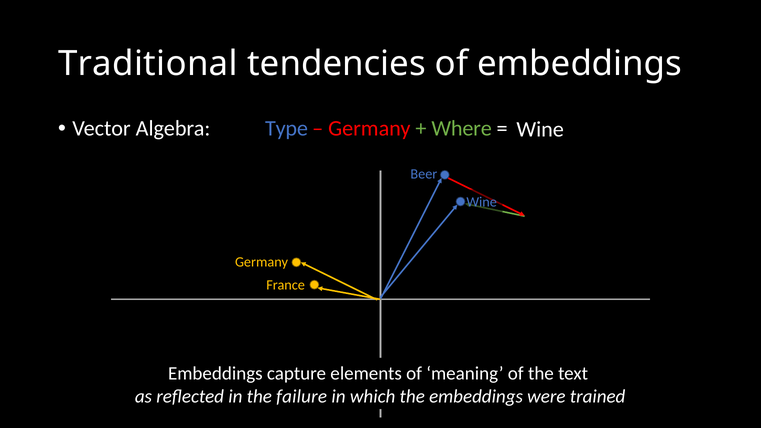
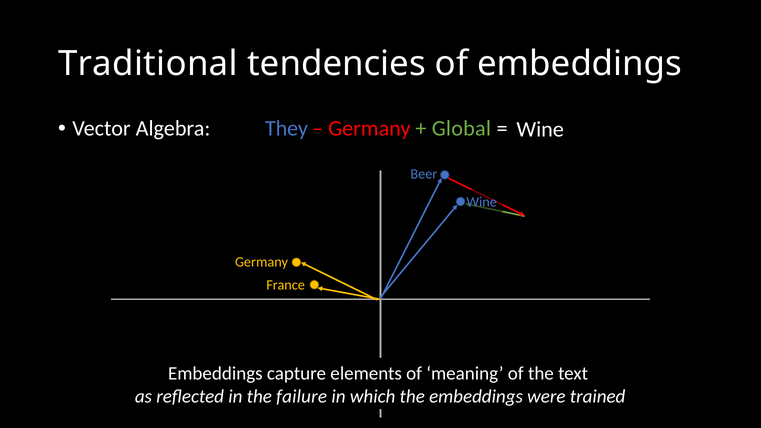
Type: Type -> They
Where: Where -> Global
